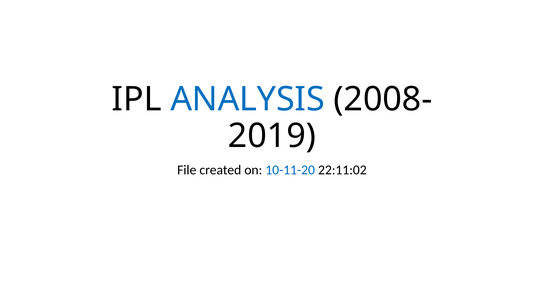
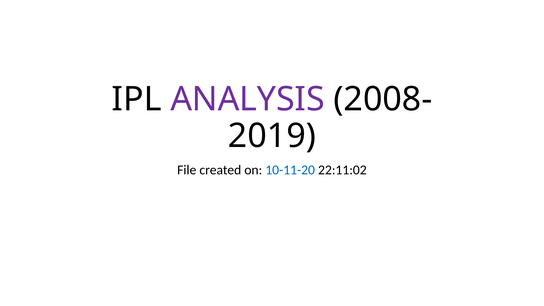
ANALYSIS colour: blue -> purple
